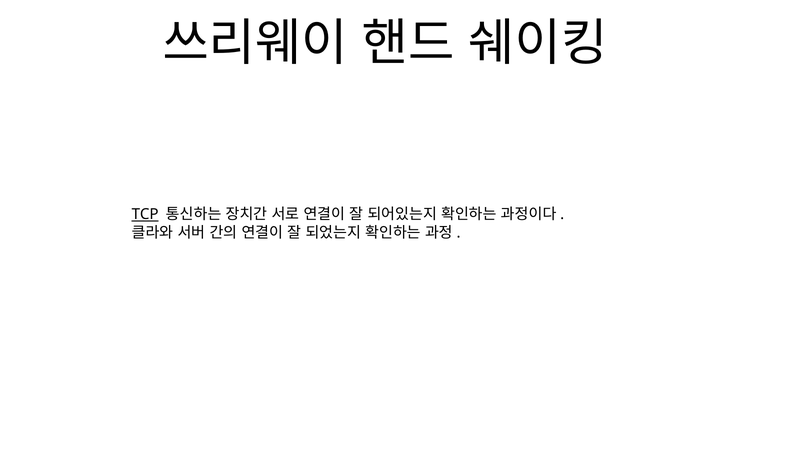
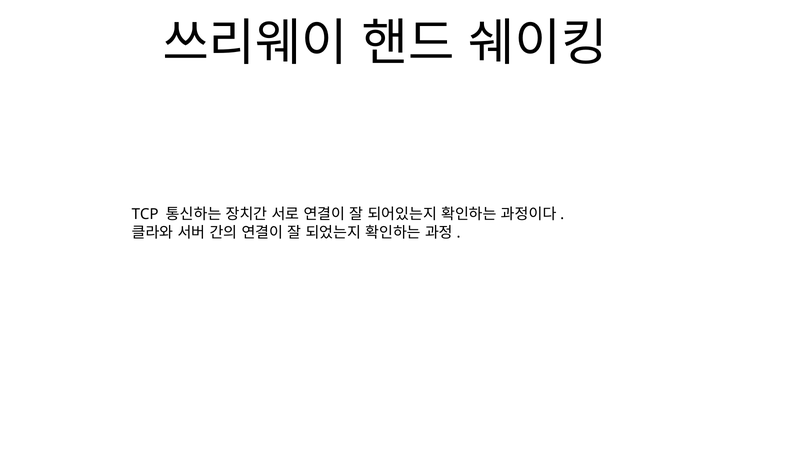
TCP underline: present -> none
